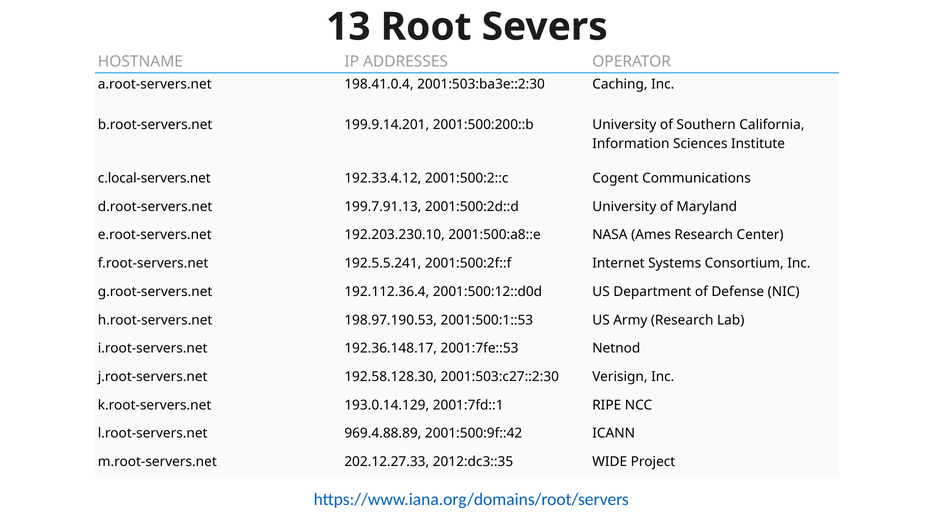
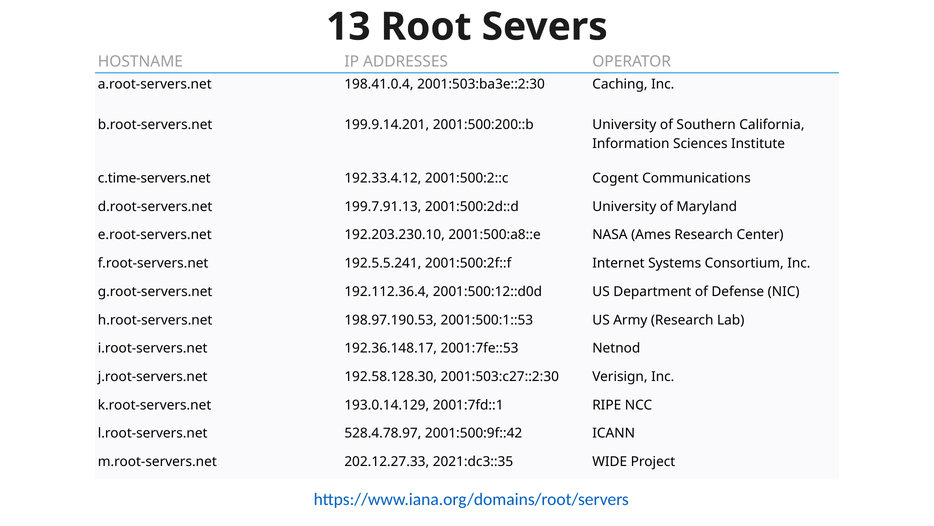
c.local-servers.net: c.local-servers.net -> c.time-servers.net
969.4.88.89: 969.4.88.89 -> 528.4.78.97
2012:dc3::35: 2012:dc3::35 -> 2021:dc3::35
